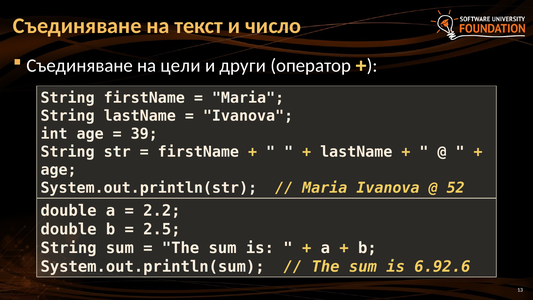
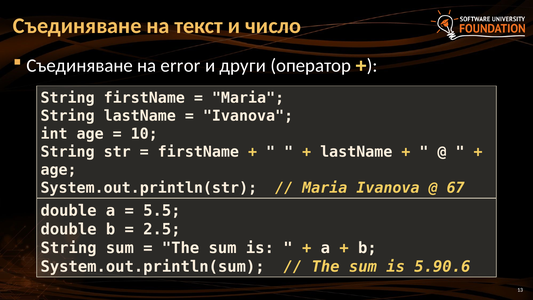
цели: цели -> error
39: 39 -> 10
52: 52 -> 67
2.2: 2.2 -> 5.5
6.92.6: 6.92.6 -> 5.90.6
